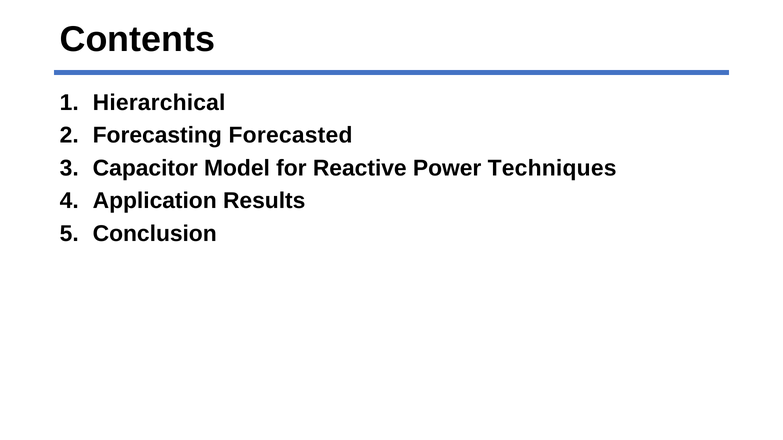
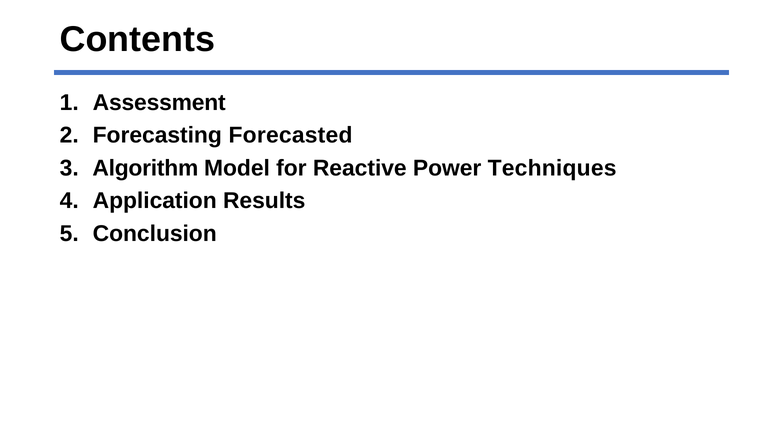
Hierarchical: Hierarchical -> Assessment
Capacitor: Capacitor -> Algorithm
